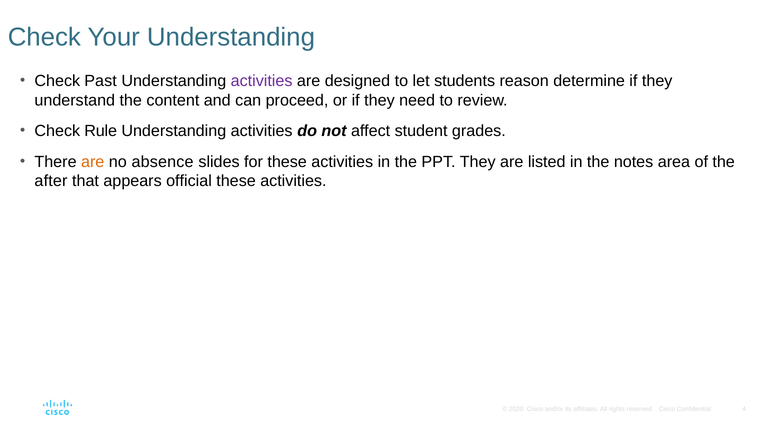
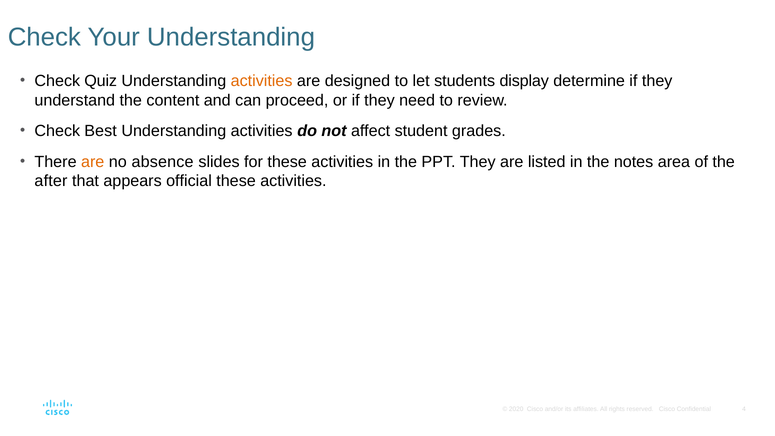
Past: Past -> Quiz
activities at (262, 81) colour: purple -> orange
reason: reason -> display
Rule: Rule -> Best
